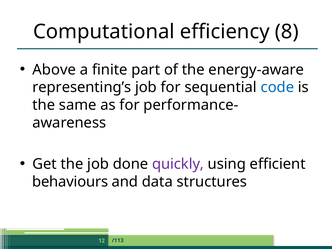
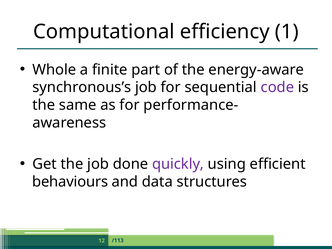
8: 8 -> 1
Above: Above -> Whole
representing’s: representing’s -> synchronous’s
code colour: blue -> purple
